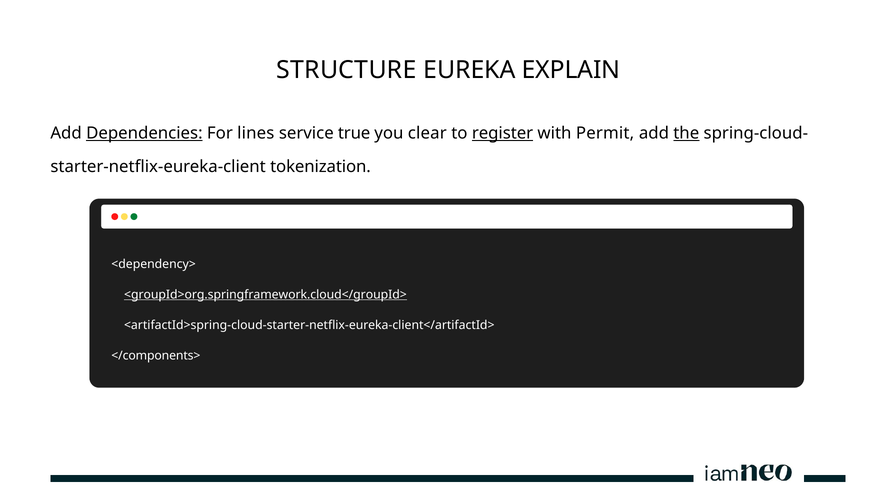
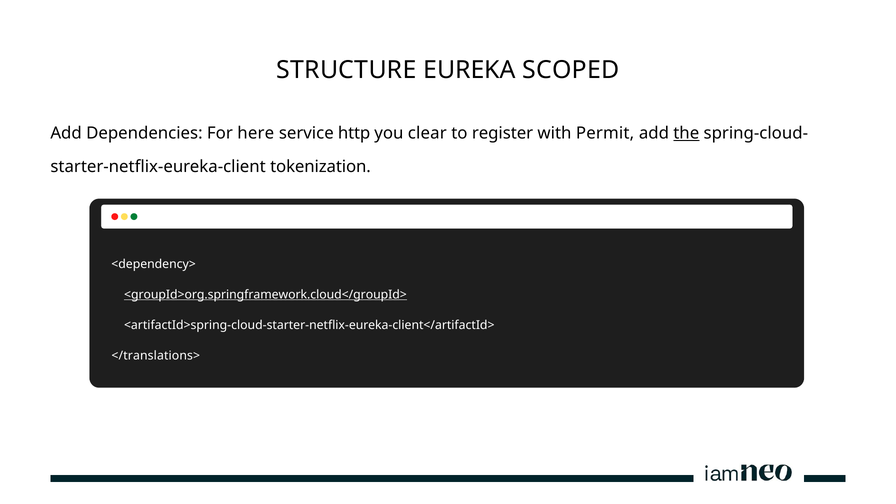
EXPLAIN: EXPLAIN -> SCOPED
Dependencies underline: present -> none
lines: lines -> here
true: true -> http
register underline: present -> none
</components>: </components> -> </translations>
